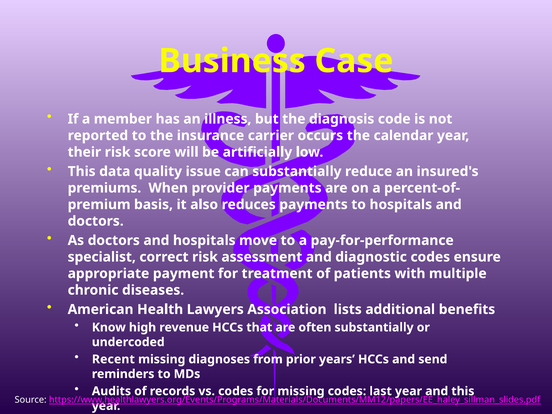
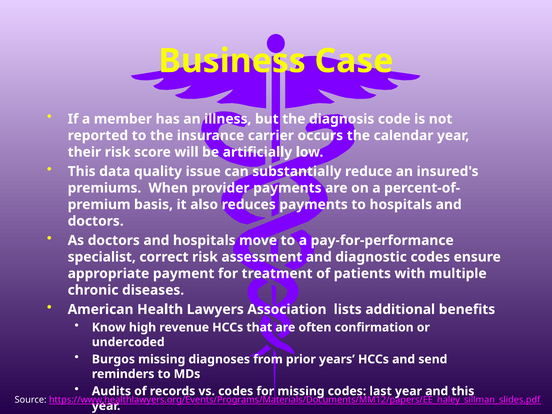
often substantially: substantially -> confirmation
Recent: Recent -> Burgos
